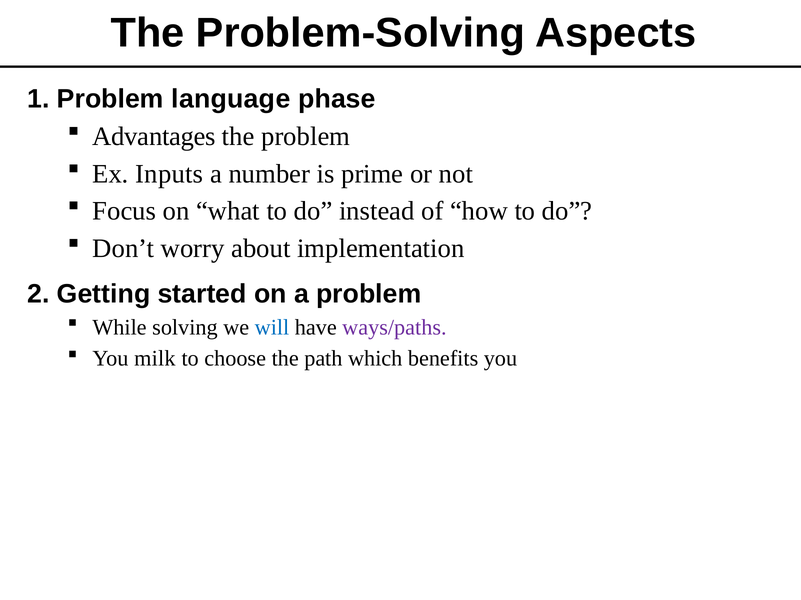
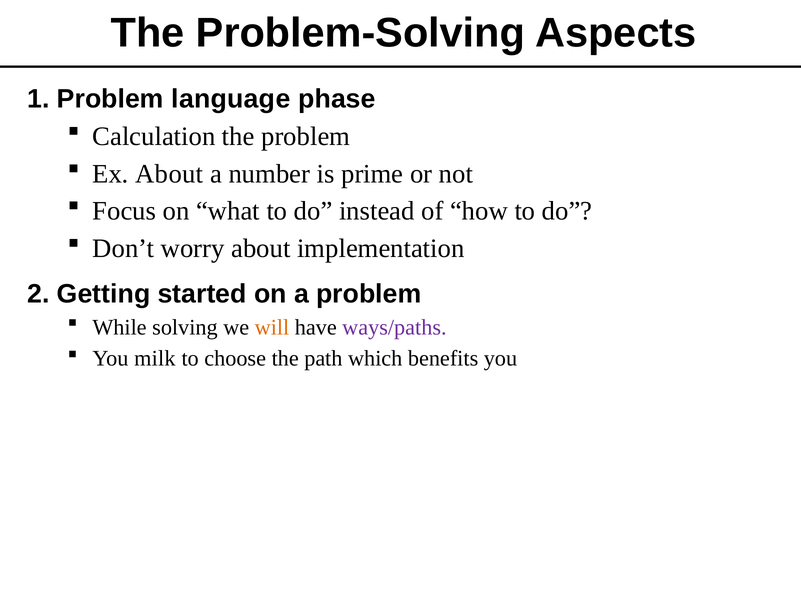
Advantages: Advantages -> Calculation
Ex Inputs: Inputs -> About
will colour: blue -> orange
